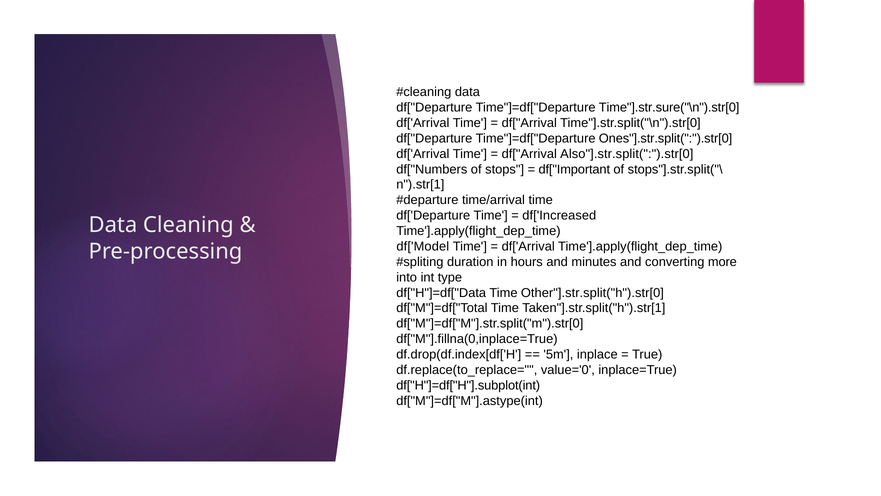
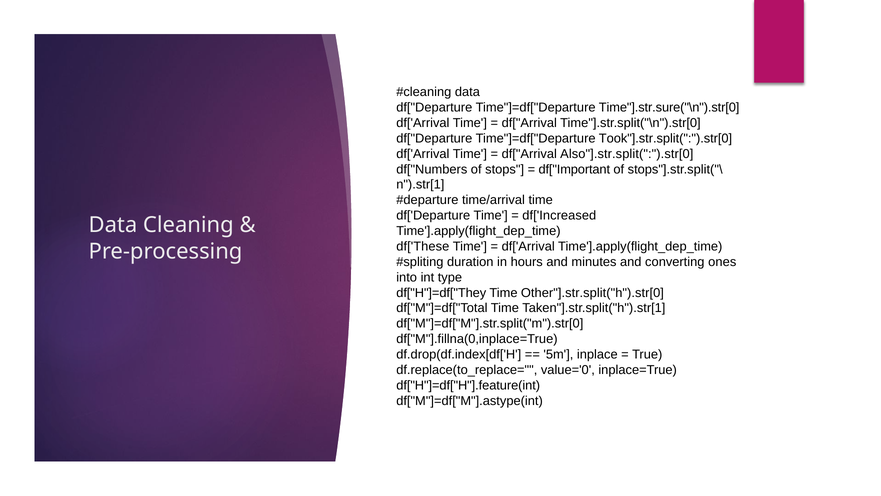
Ones"].str.split(":").str[0: Ones"].str.split(":").str[0 -> Took"].str.split(":").str[0
df['Model: df['Model -> df['These
more: more -> ones
df["H"]=df["Data: df["H"]=df["Data -> df["H"]=df["They
df["H"]=df["H"].subplot(int: df["H"]=df["H"].subplot(int -> df["H"]=df["H"].feature(int
